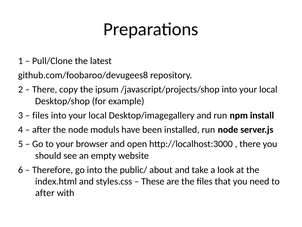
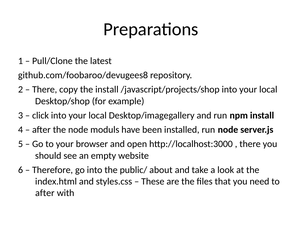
the ipsum: ipsum -> install
files at (40, 115): files -> click
